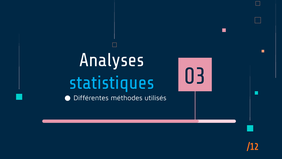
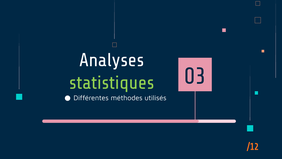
statistiques colour: light blue -> light green
